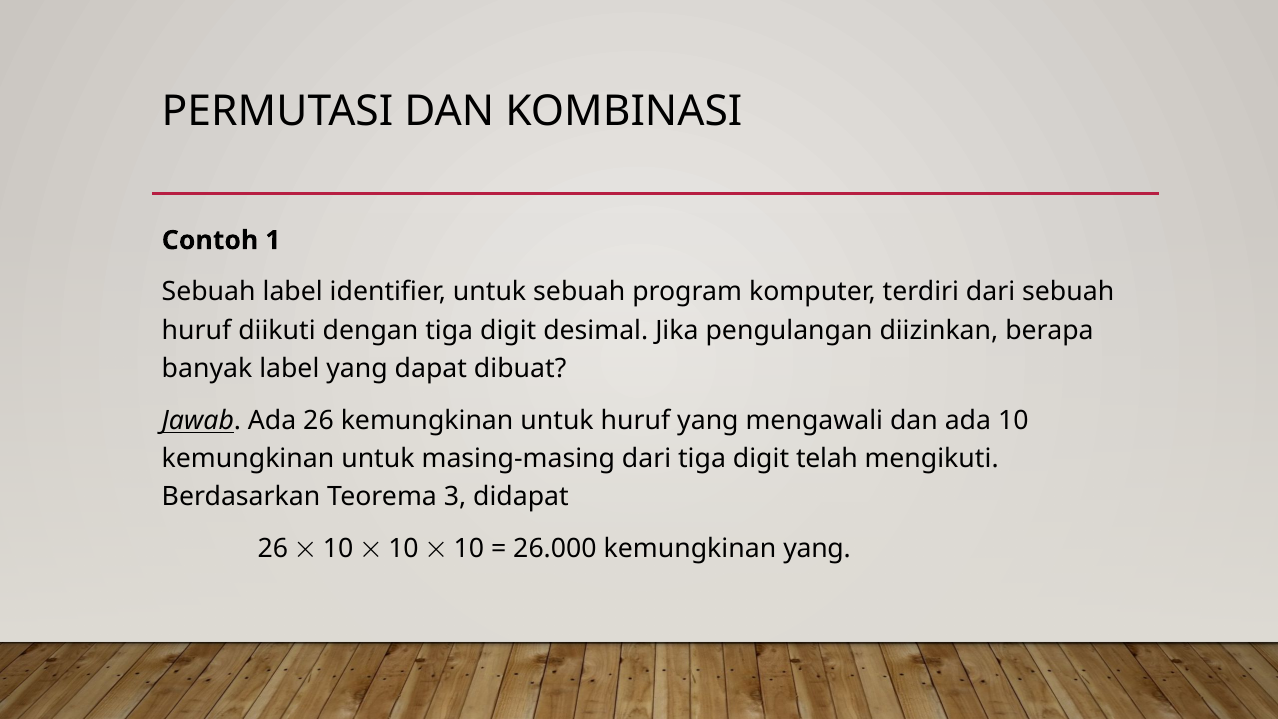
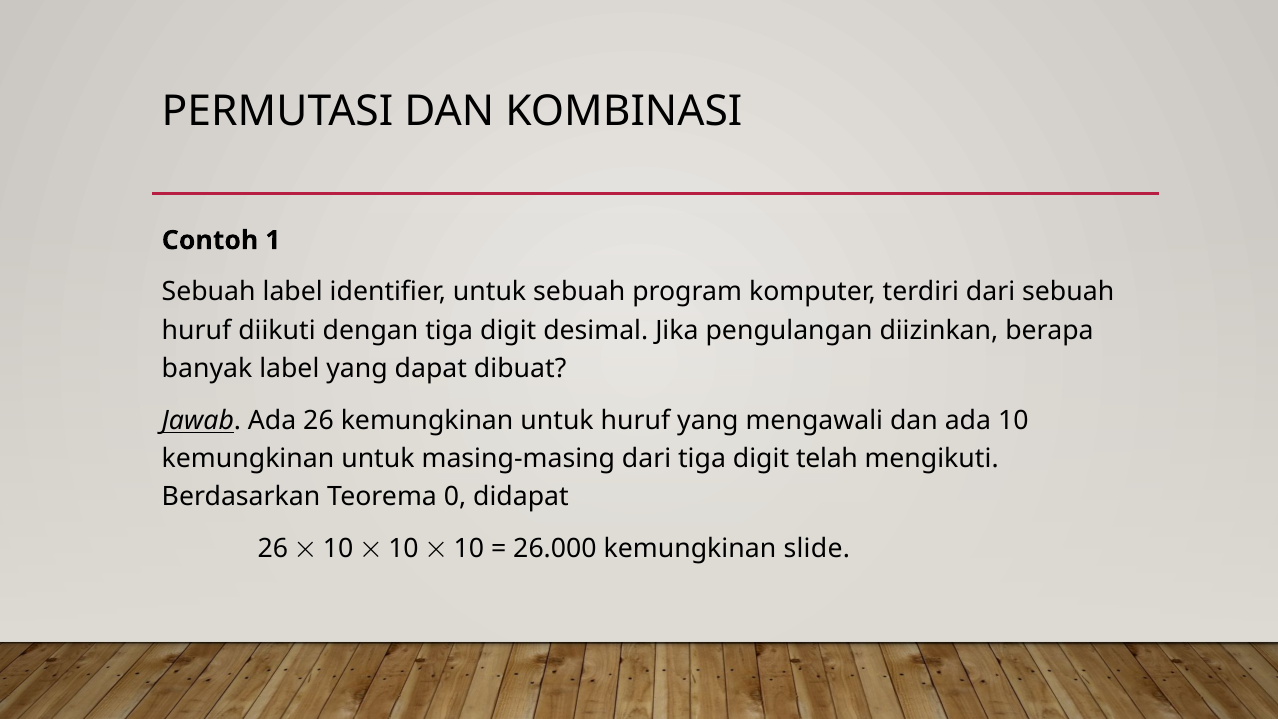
3: 3 -> 0
kemungkinan yang: yang -> slide
